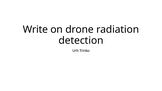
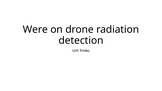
Write: Write -> Were
